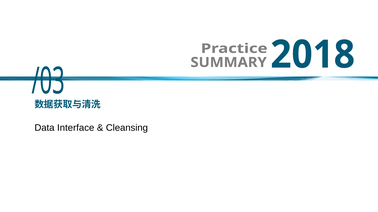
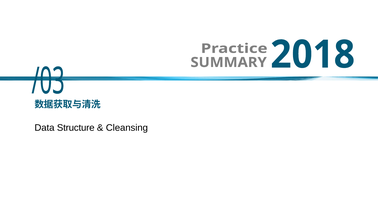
Interface: Interface -> Structure
